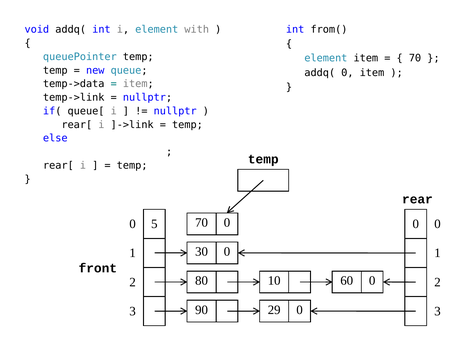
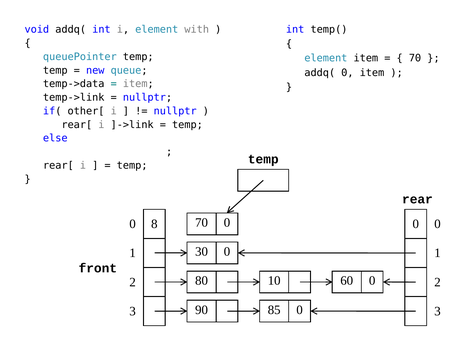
from(: from( -> temp(
queue[: queue[ -> other[
5: 5 -> 8
29: 29 -> 85
